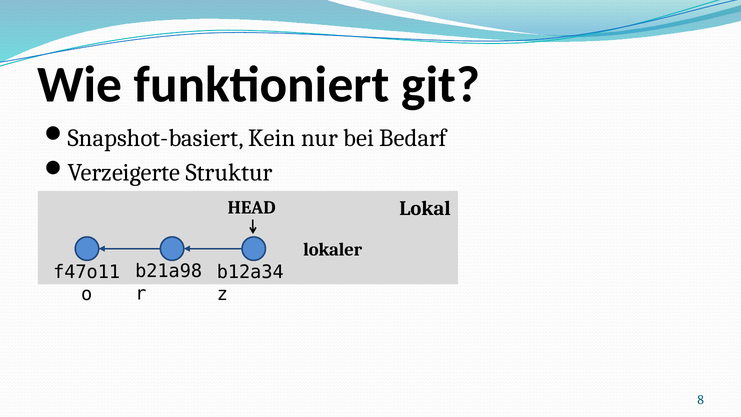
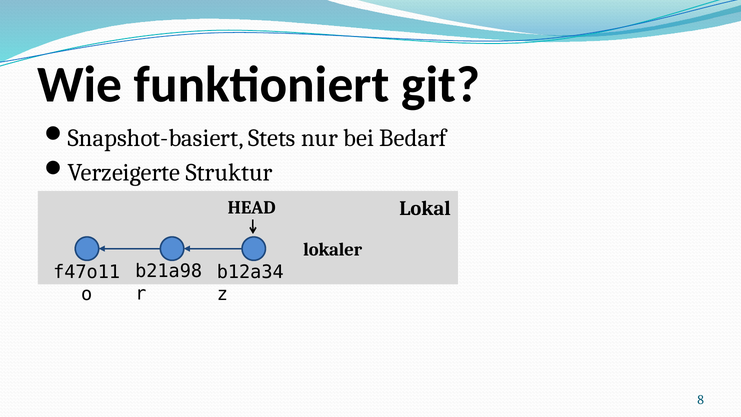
Kein: Kein -> Stets
